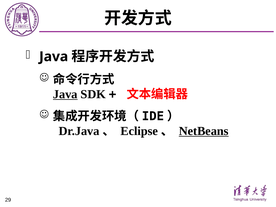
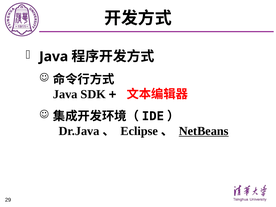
Java at (65, 94) underline: present -> none
